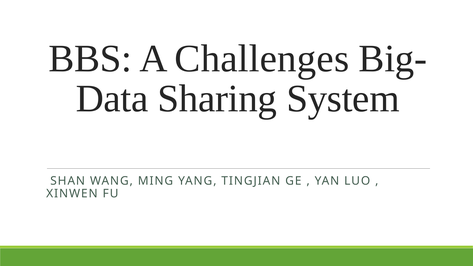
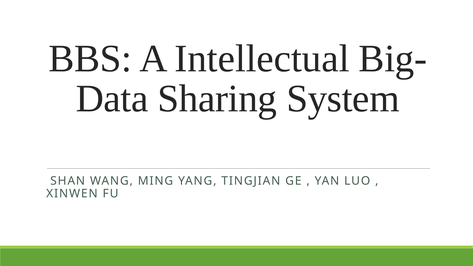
Challenges: Challenges -> Intellectual
